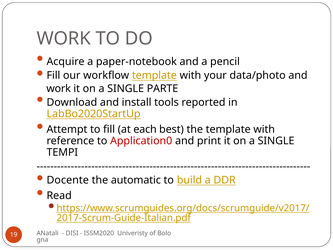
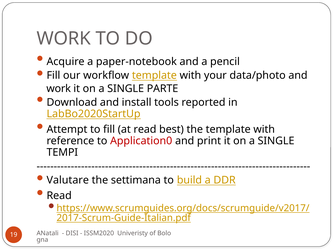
at each: each -> read
Docente: Docente -> Valutare
automatic: automatic -> settimana
